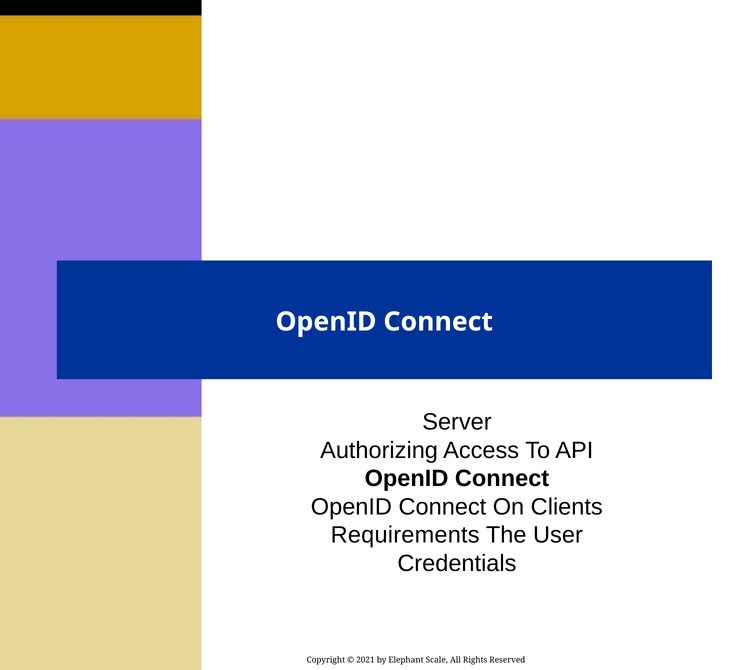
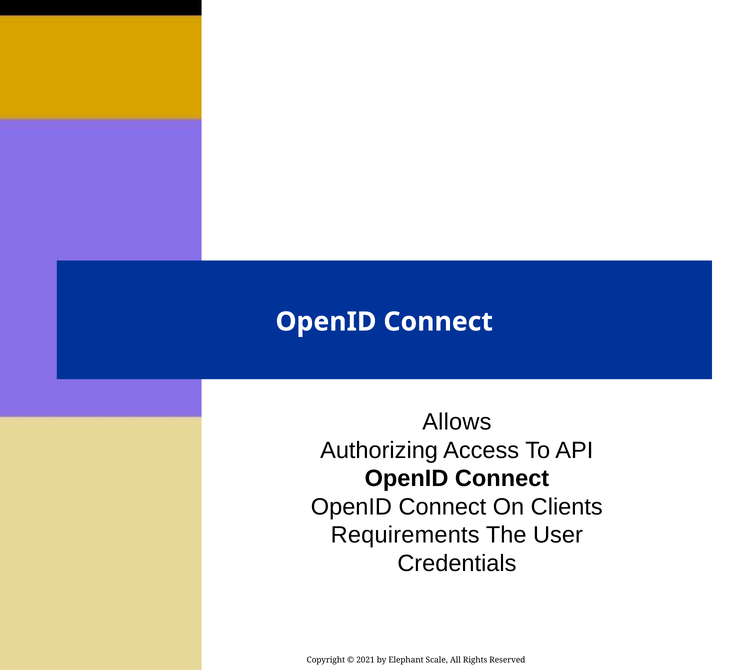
Server: Server -> Allows
